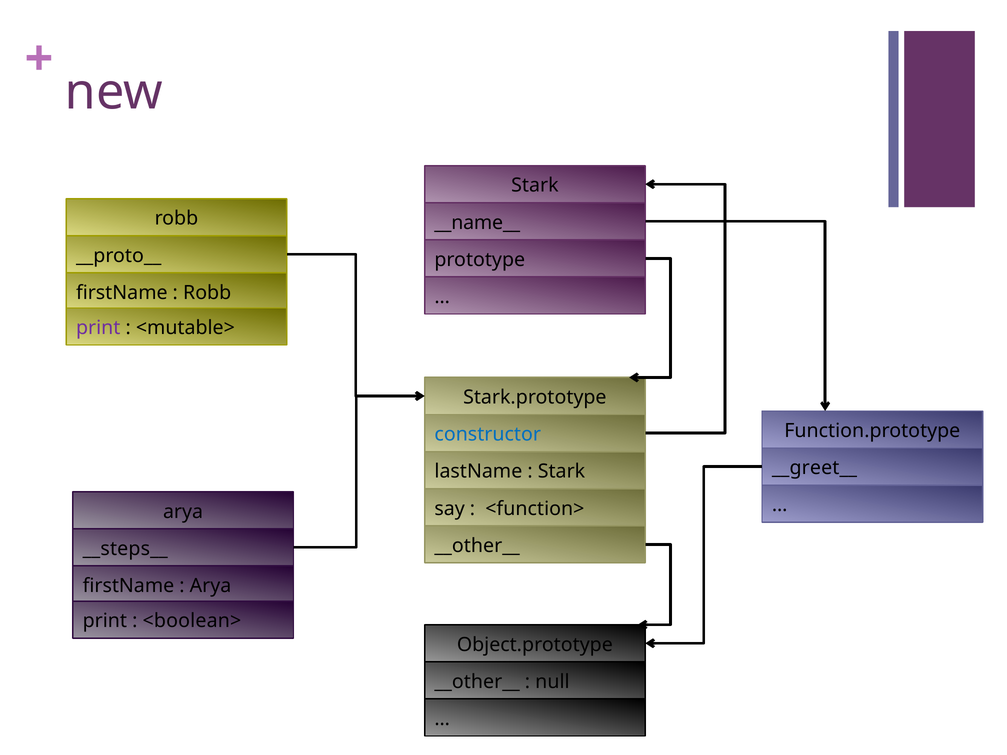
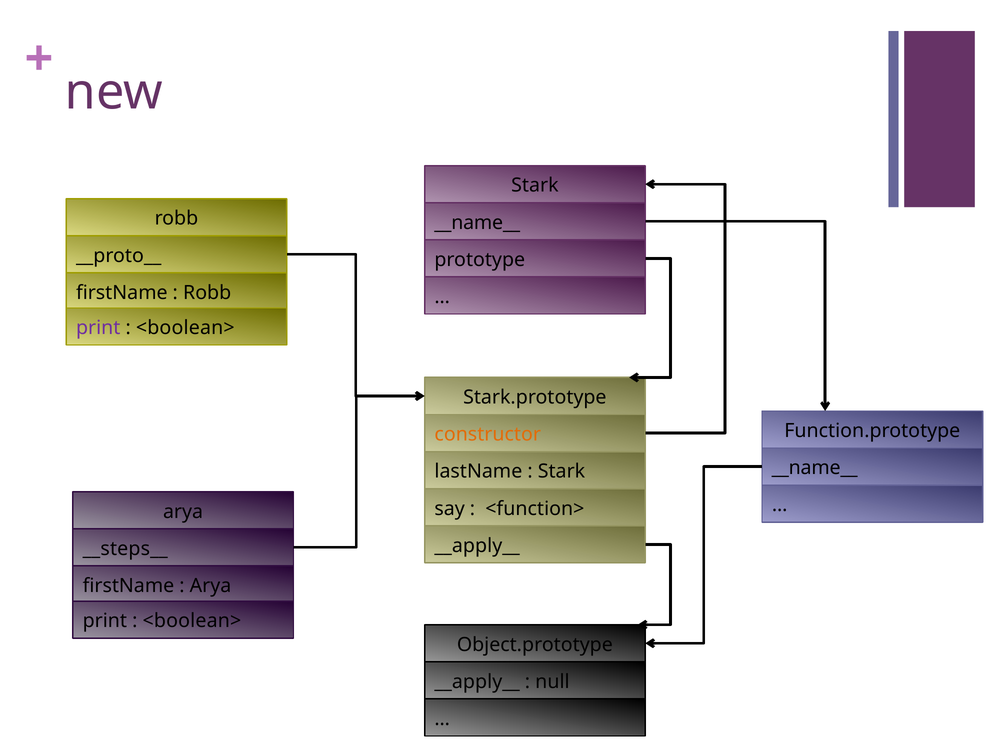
<mutable> at (185, 328): <mutable> -> <boolean>
constructor colour: blue -> orange
__greet__ at (814, 468): __greet__ -> __name__
__other__ at (477, 546): __other__ -> __apply__
__other__ at (477, 682): __other__ -> __apply__
